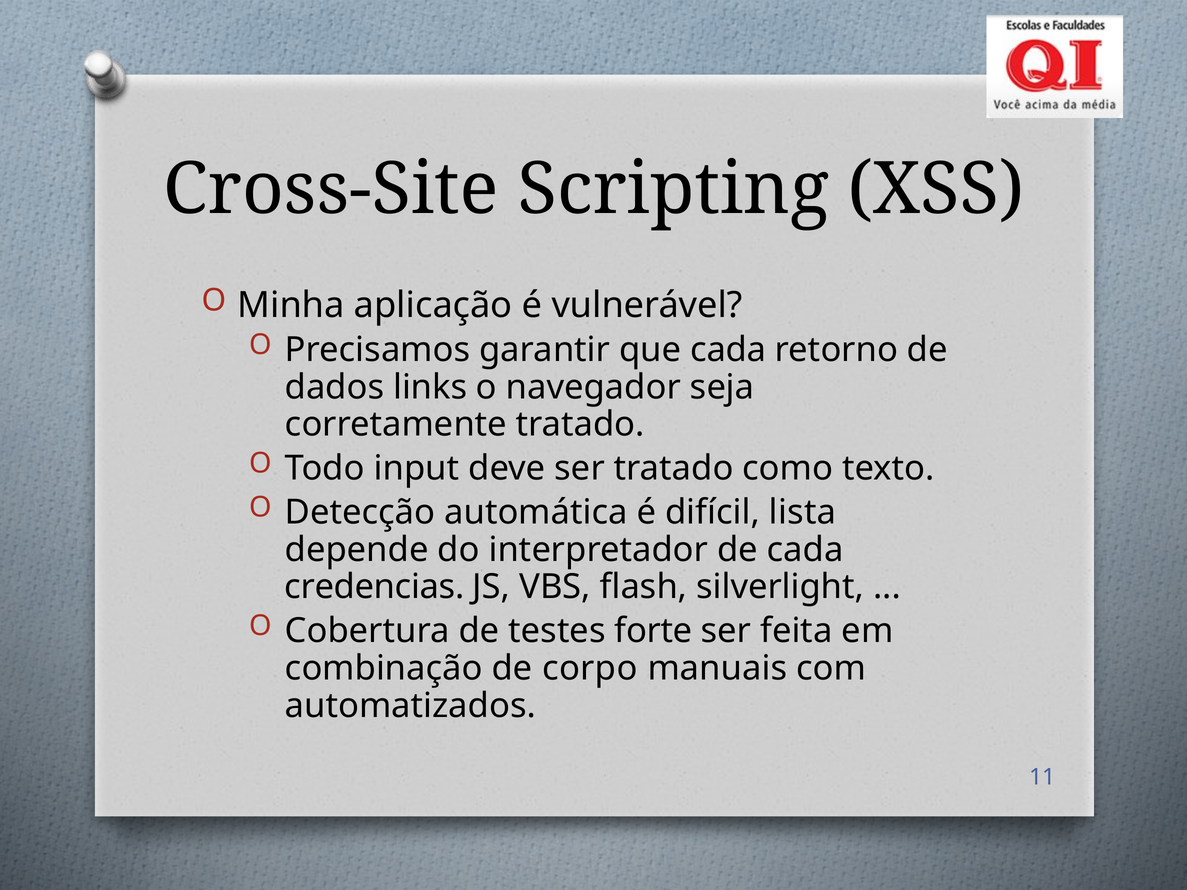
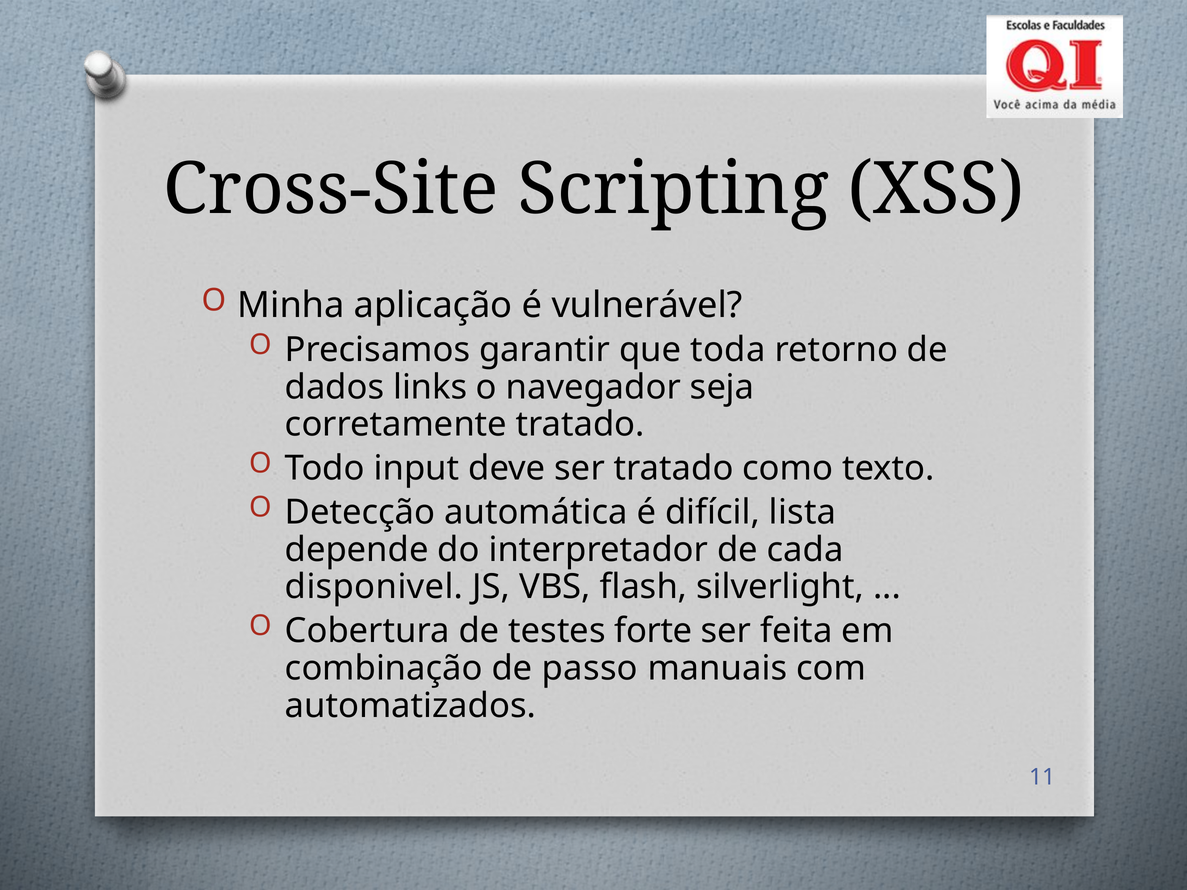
que cada: cada -> toda
credencias: credencias -> disponivel
corpo: corpo -> passo
